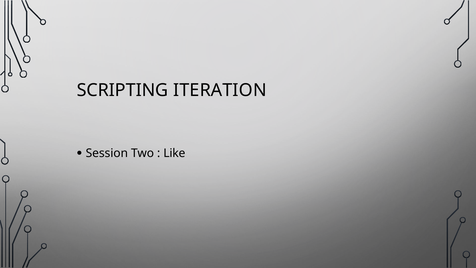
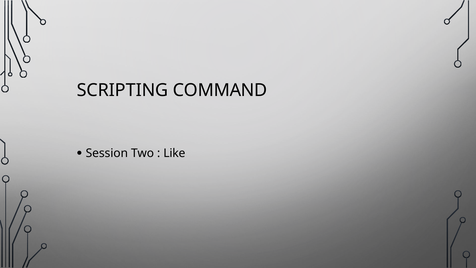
ITERATION: ITERATION -> COMMAND
